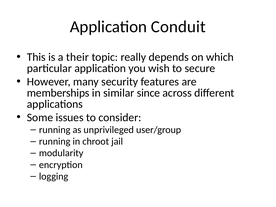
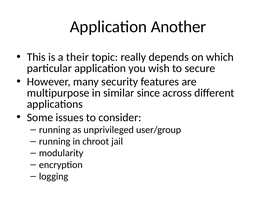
Conduit: Conduit -> Another
memberships: memberships -> multipurpose
